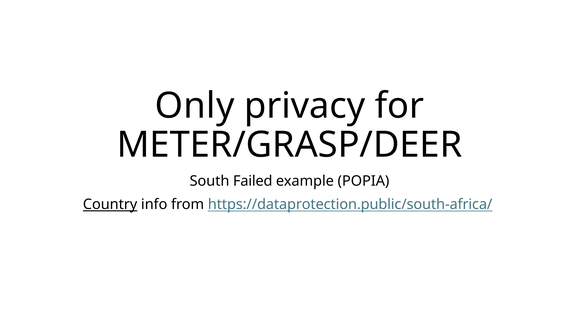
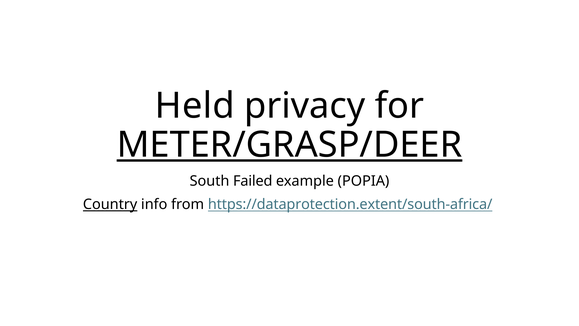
Only: Only -> Held
METER/GRASP/DEER underline: none -> present
https://dataprotection.public/south-africa/: https://dataprotection.public/south-africa/ -> https://dataprotection.extent/south-africa/
